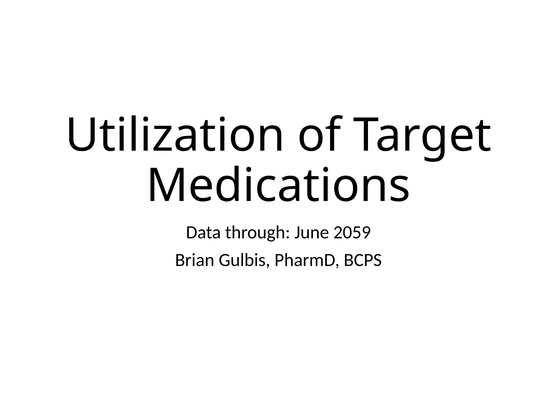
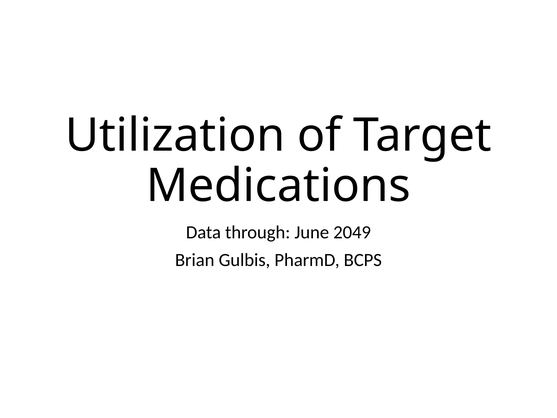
2059: 2059 -> 2049
